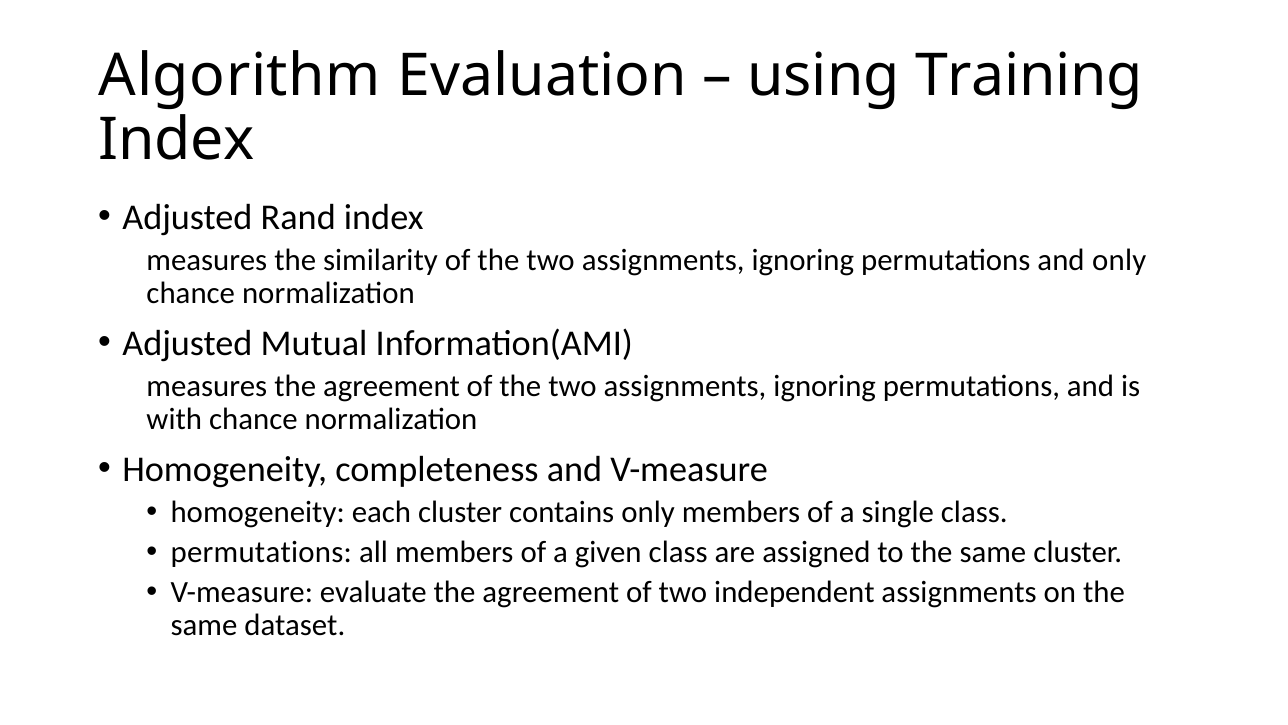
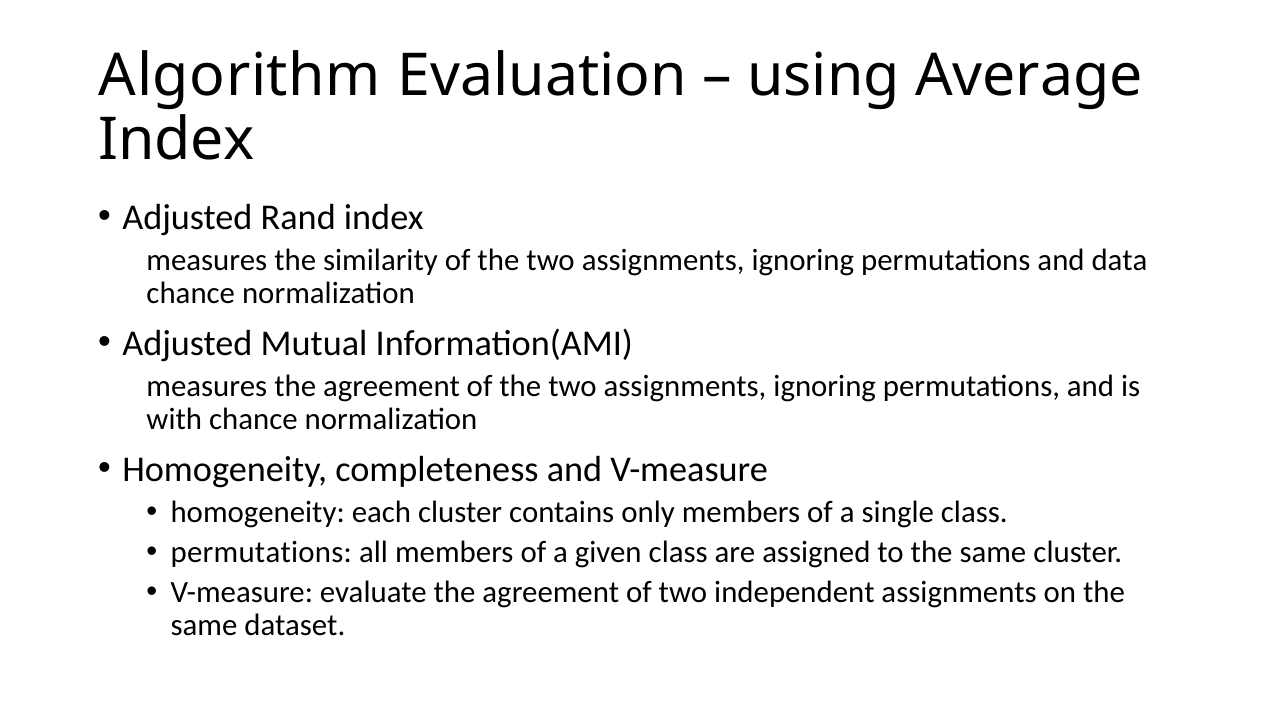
Training: Training -> Average
and only: only -> data
